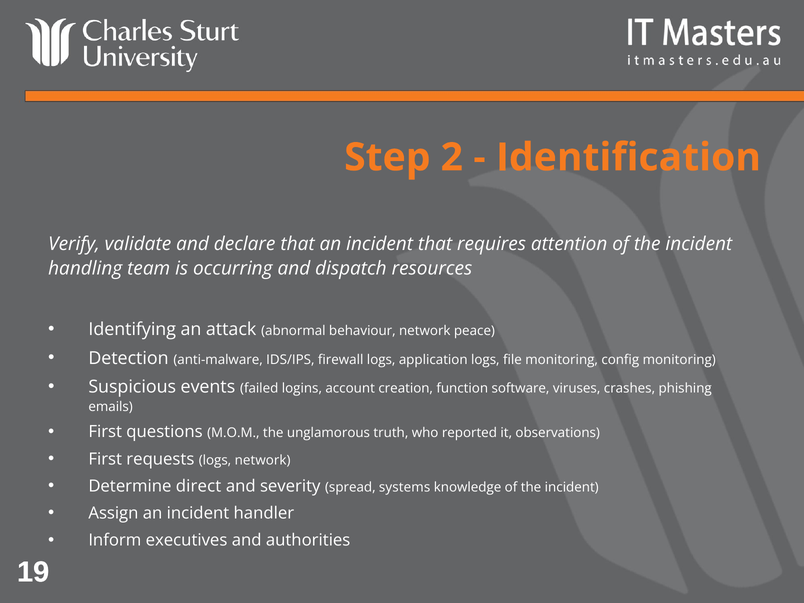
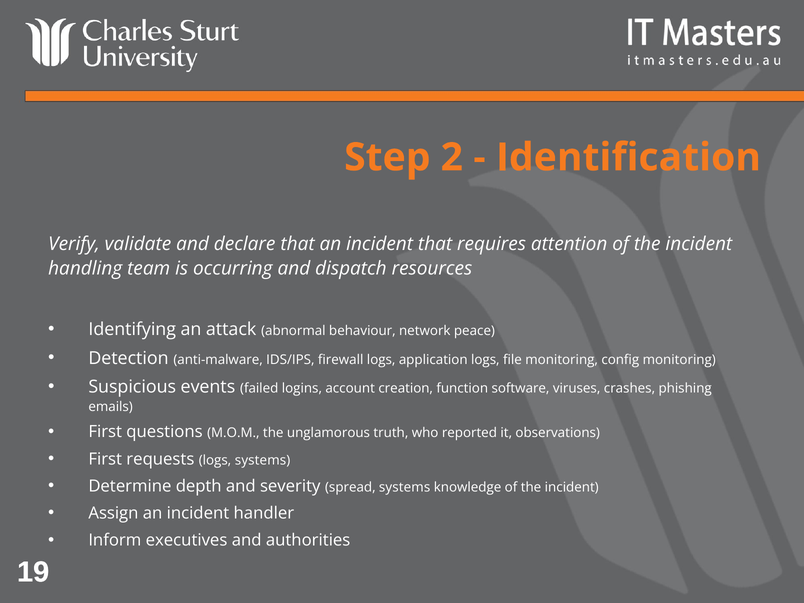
logs network: network -> systems
direct: direct -> depth
